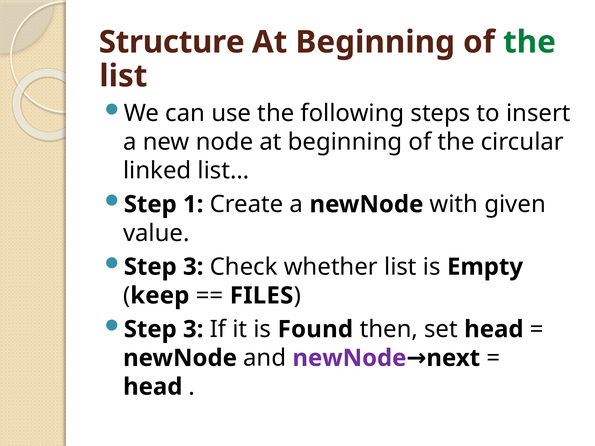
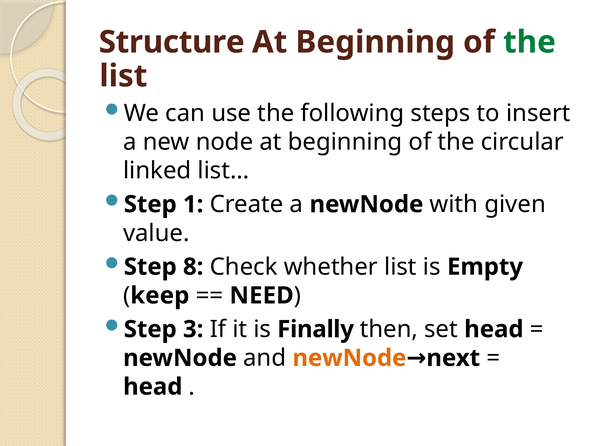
3 at (193, 267): 3 -> 8
FILES: FILES -> NEED
Found: Found -> Finally
newNode at (349, 358) colour: purple -> orange
